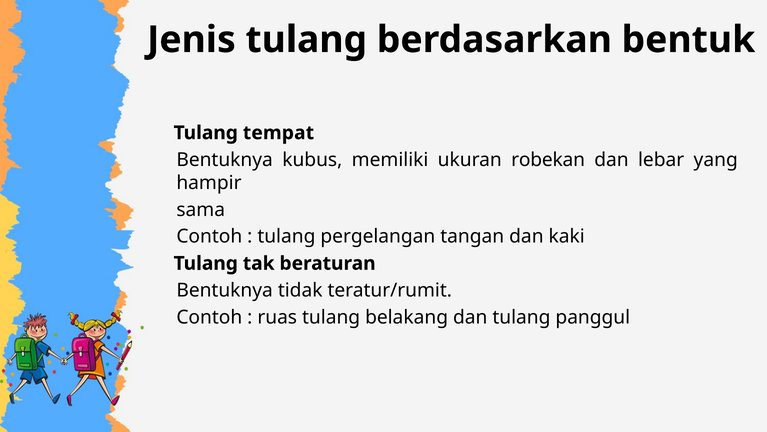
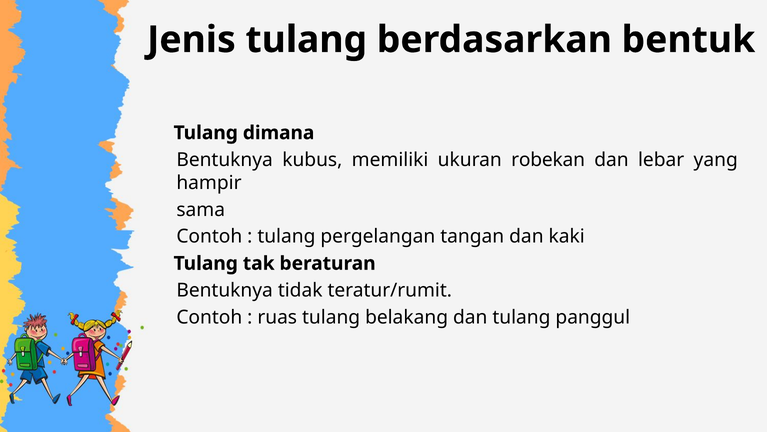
tempat: tempat -> dimana
